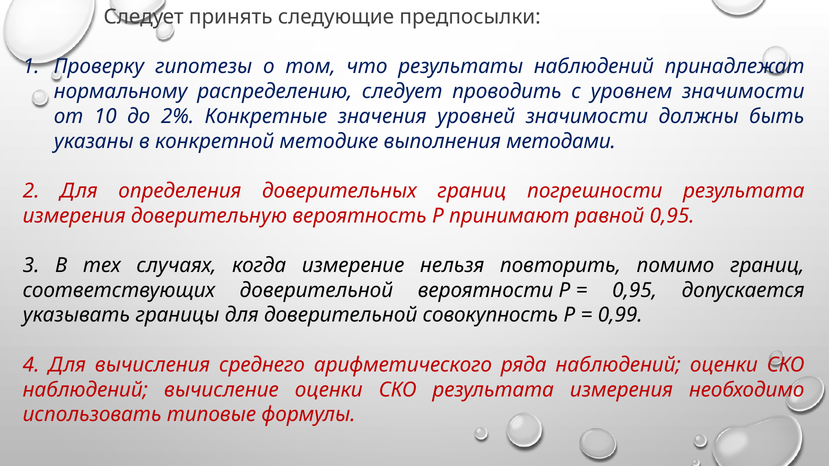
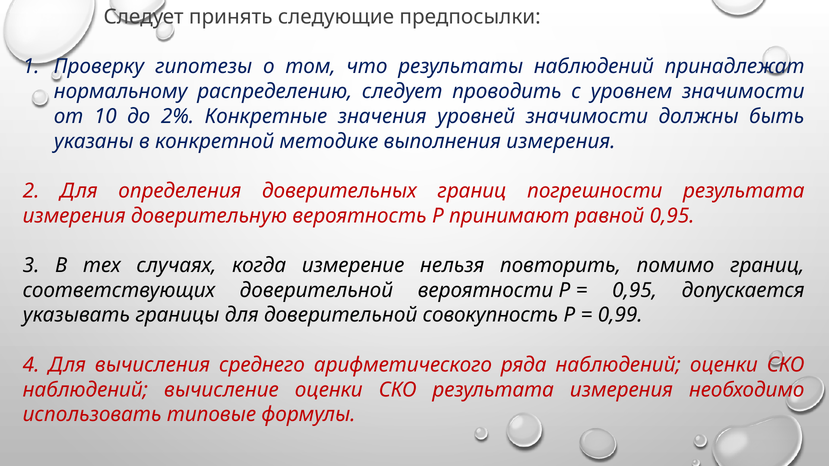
выполнения методами: методами -> измерения
